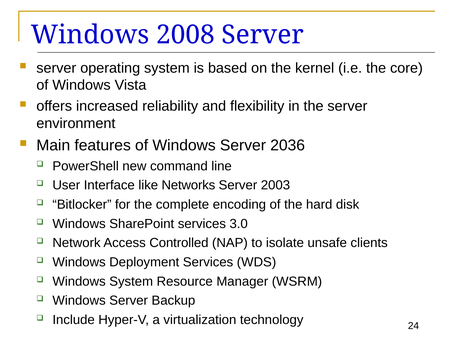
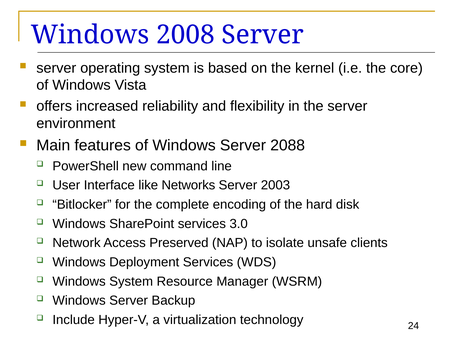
2036: 2036 -> 2088
Controlled: Controlled -> Preserved
